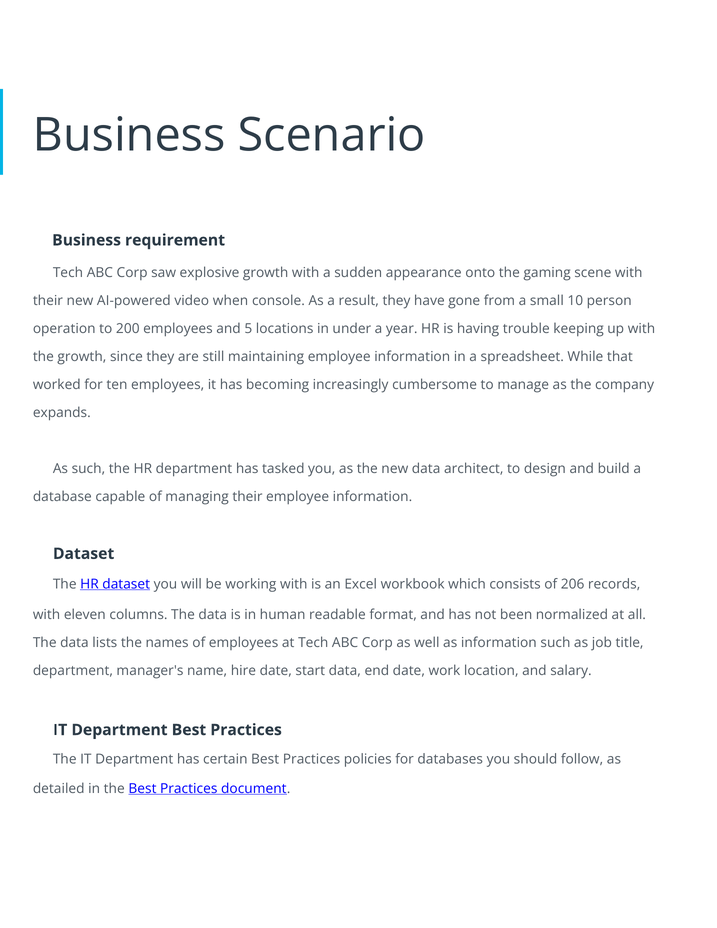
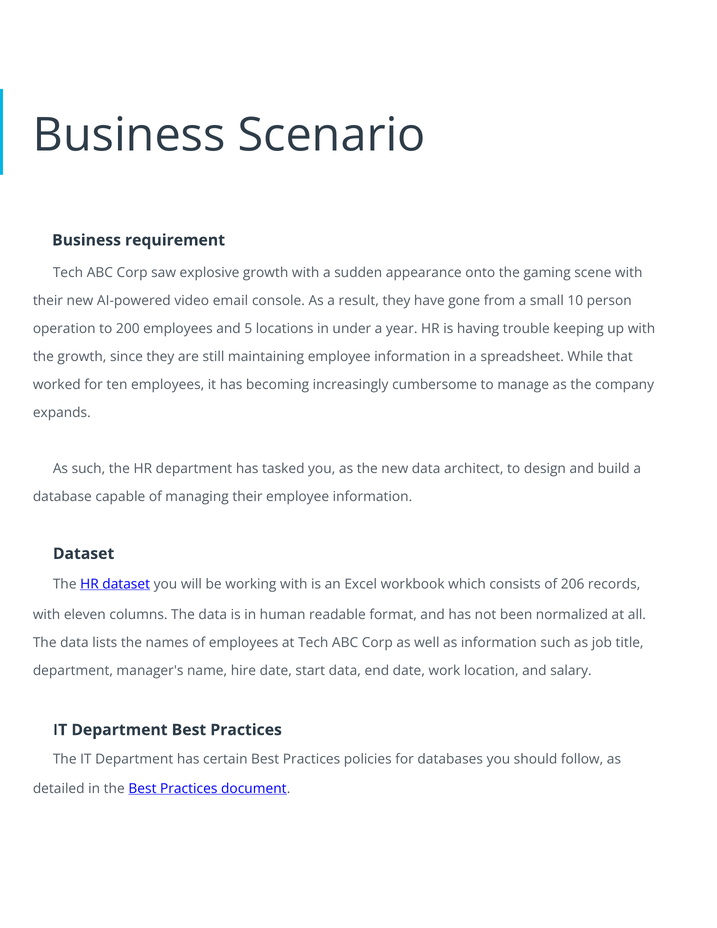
when: when -> email
